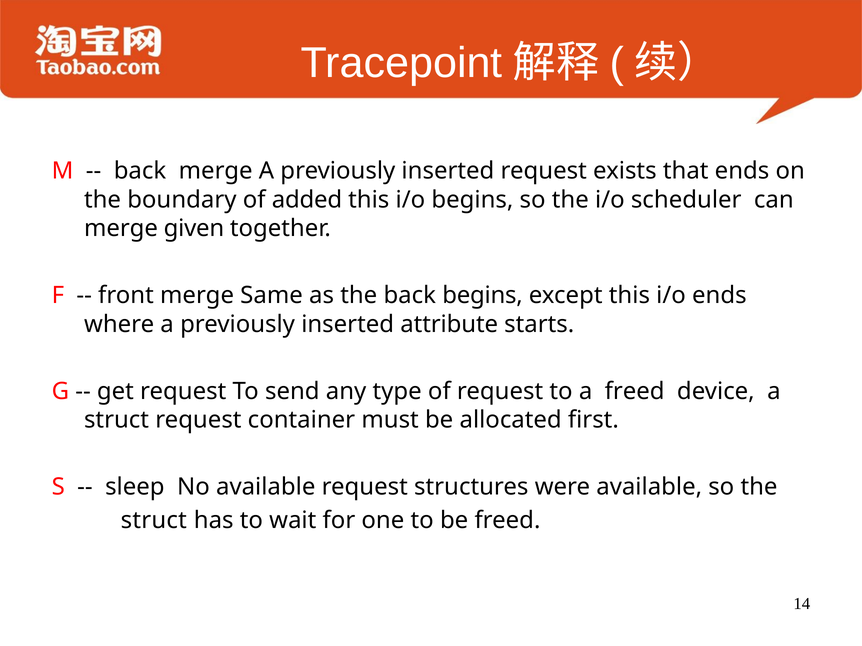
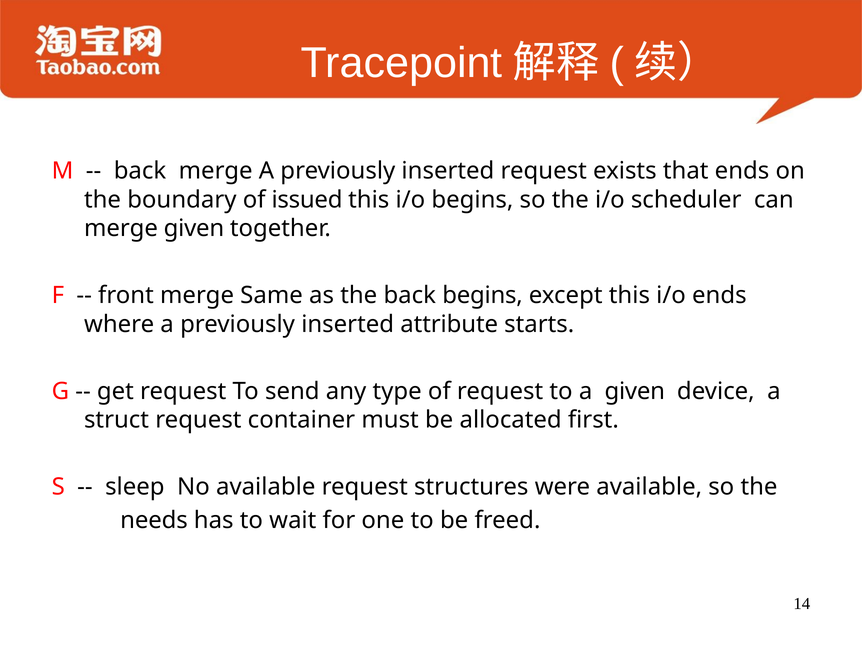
added: added -> issued
a freed: freed -> given
struct at (154, 521): struct -> needs
